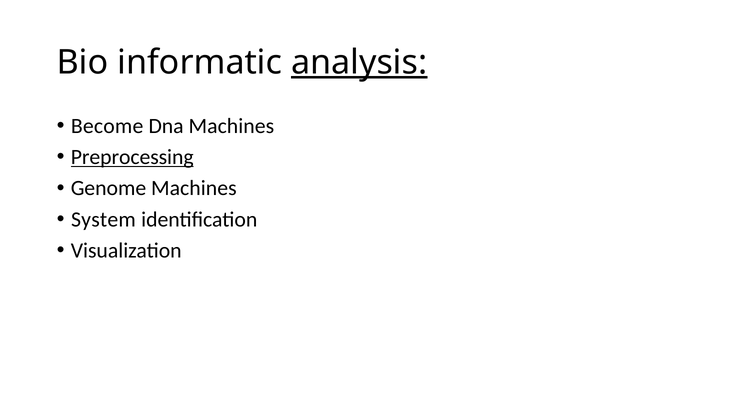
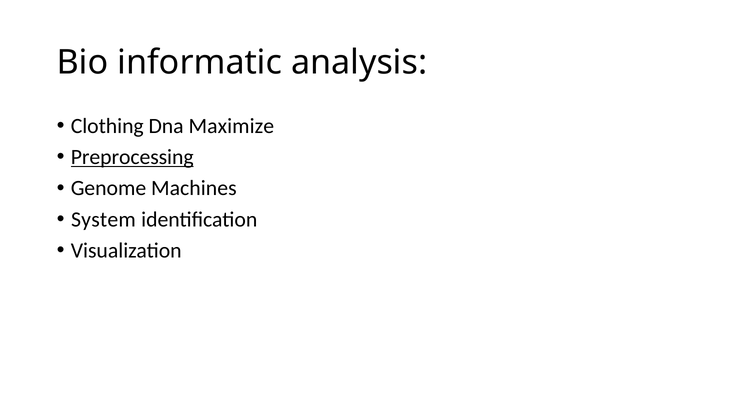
analysis underline: present -> none
Become: Become -> Clothing
Dna Machines: Machines -> Maximize
